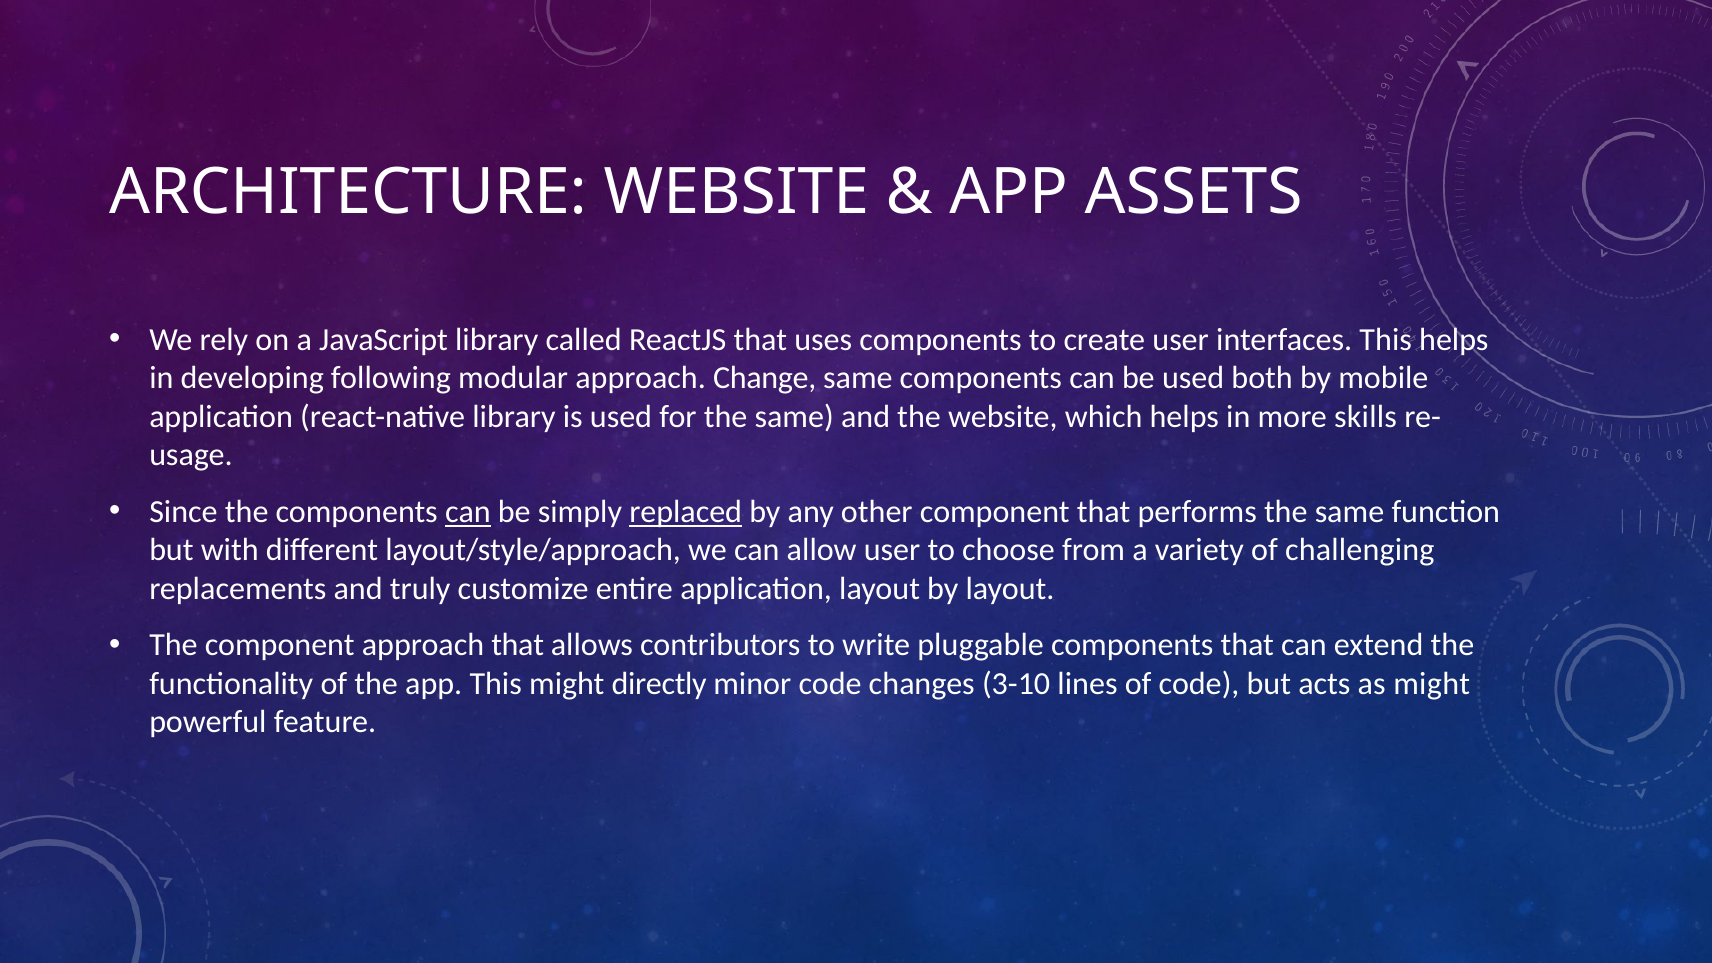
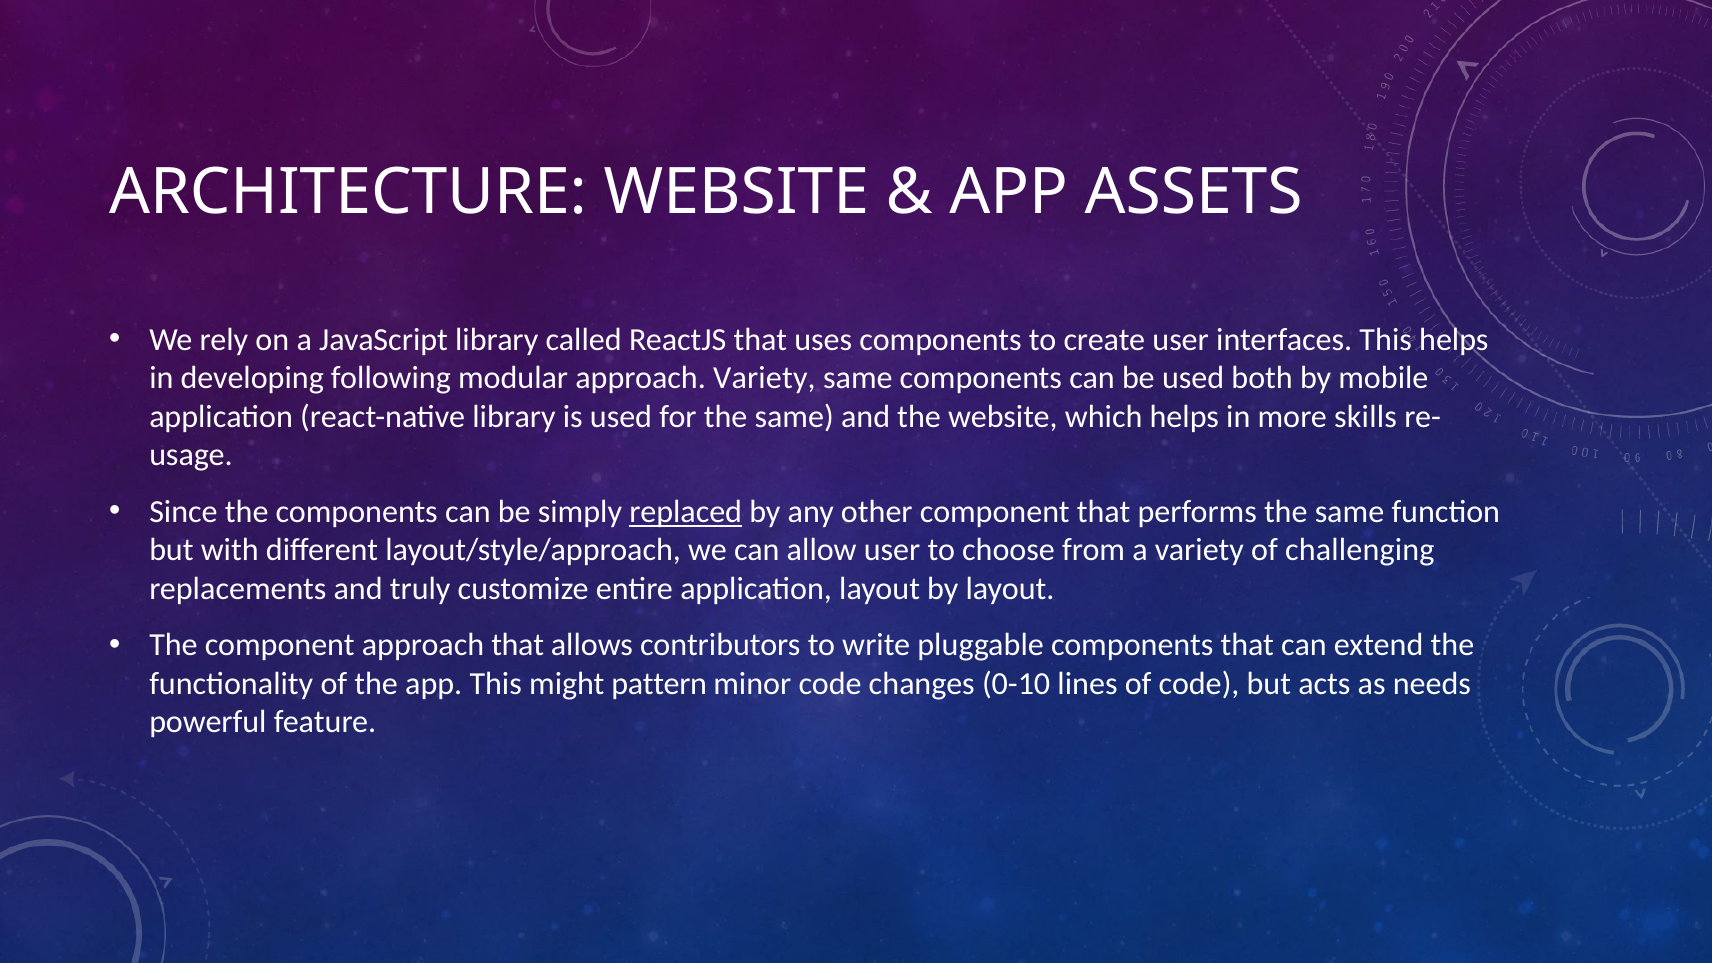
approach Change: Change -> Variety
can at (468, 512) underline: present -> none
directly: directly -> pattern
3-10: 3-10 -> 0-10
as might: might -> needs
